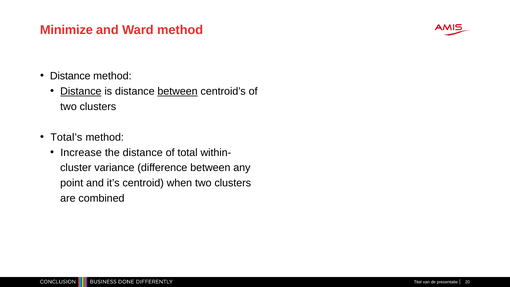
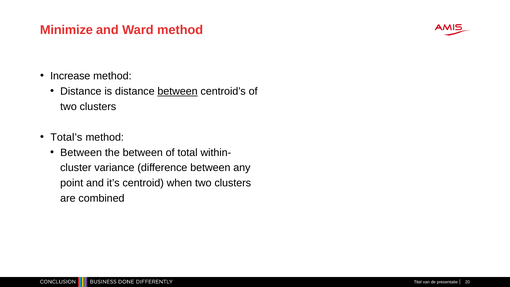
Distance at (70, 76): Distance -> Increase
Distance at (81, 91) underline: present -> none
Increase at (81, 152): Increase -> Between
the distance: distance -> between
